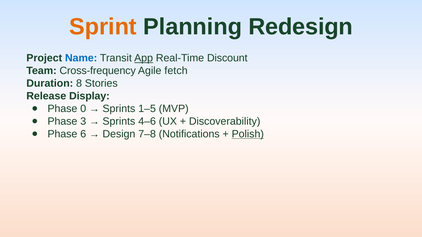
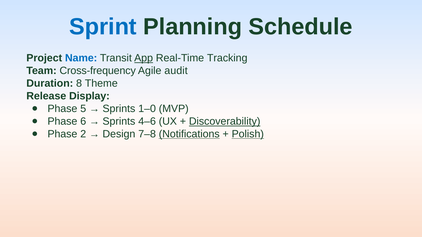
Sprint colour: orange -> blue
Redesign: Redesign -> Schedule
Discount: Discount -> Tracking
fetch: fetch -> audit
Stories: Stories -> Theme
0: 0 -> 5
1–5: 1–5 -> 1–0
3: 3 -> 6
Discoverability underline: none -> present
6: 6 -> 2
Notifications underline: none -> present
